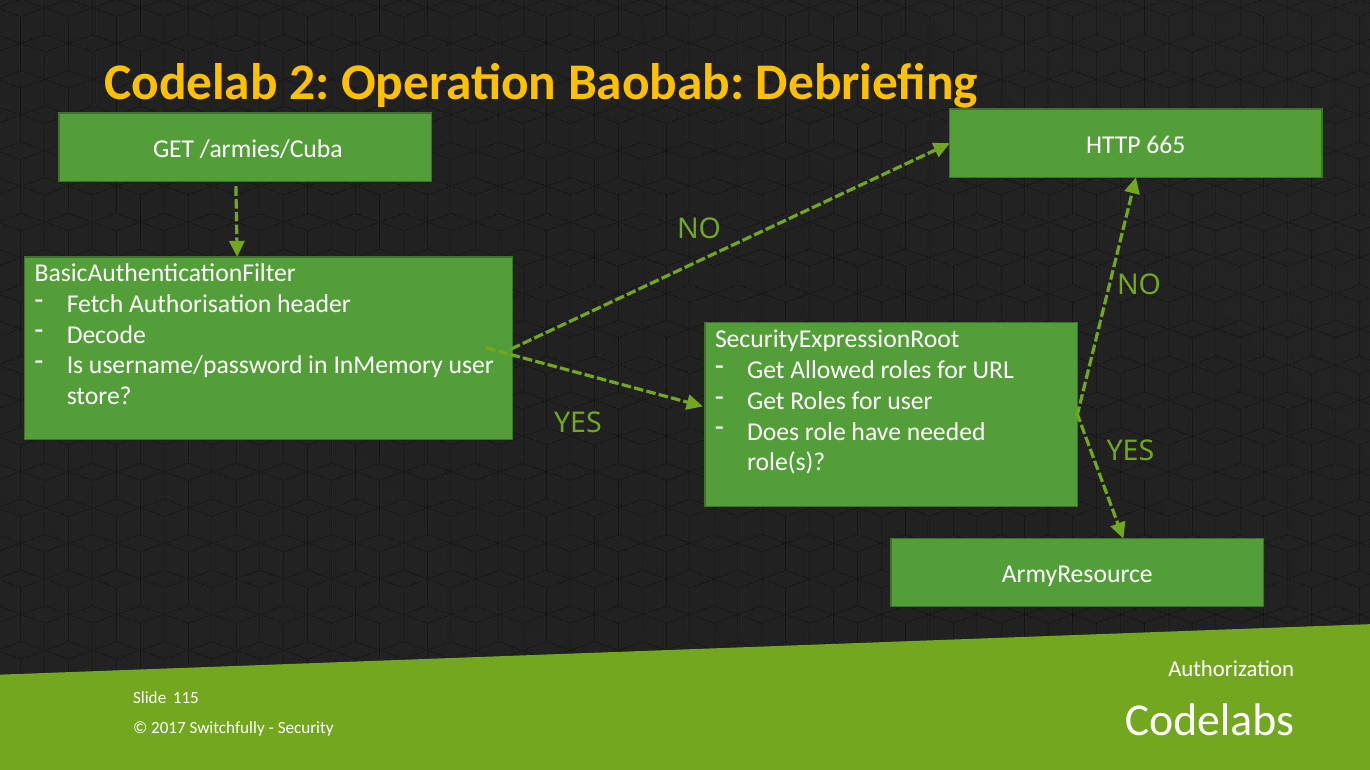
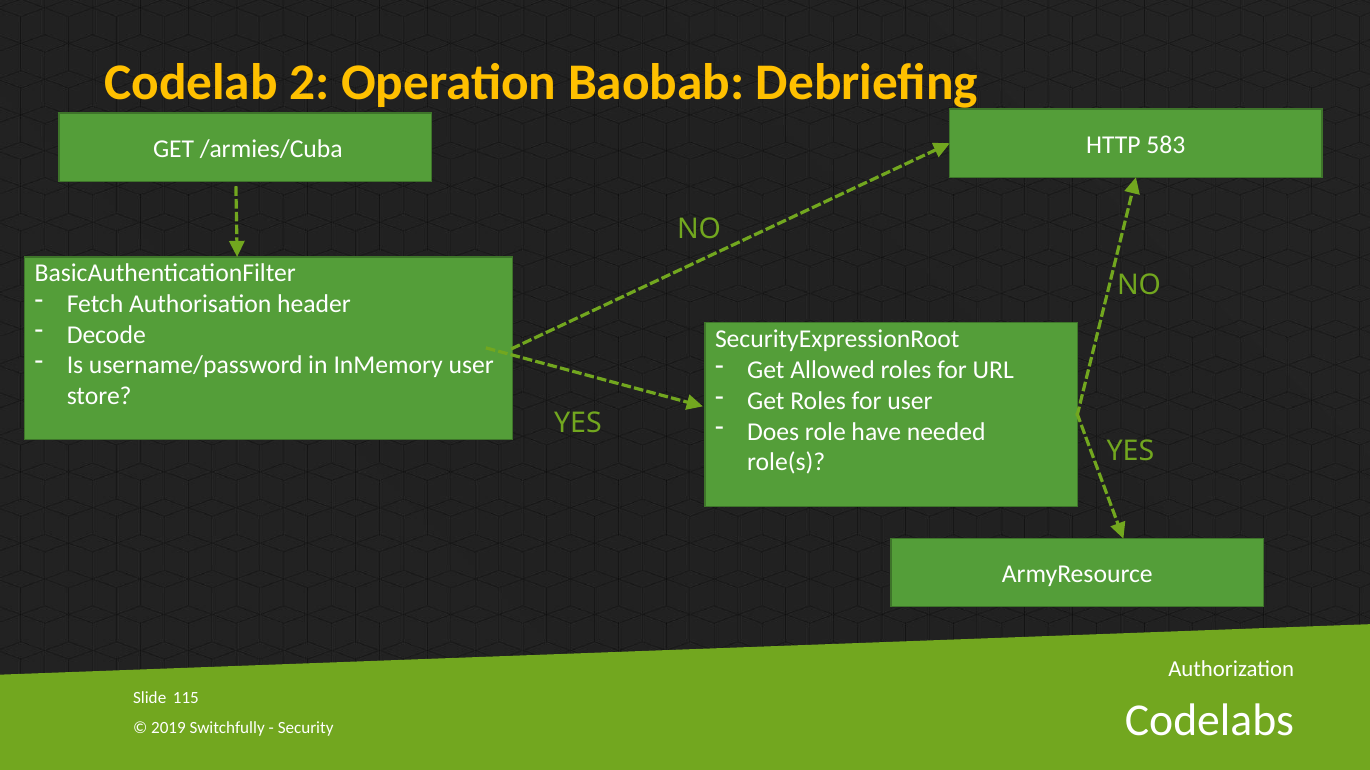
665: 665 -> 583
2017: 2017 -> 2019
